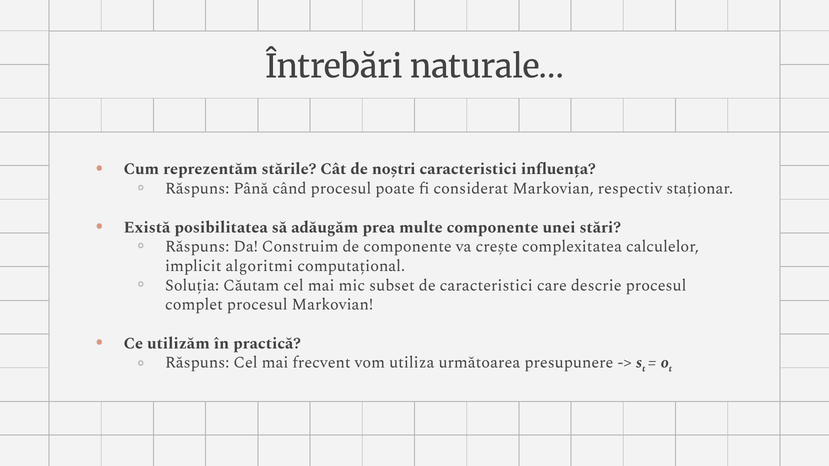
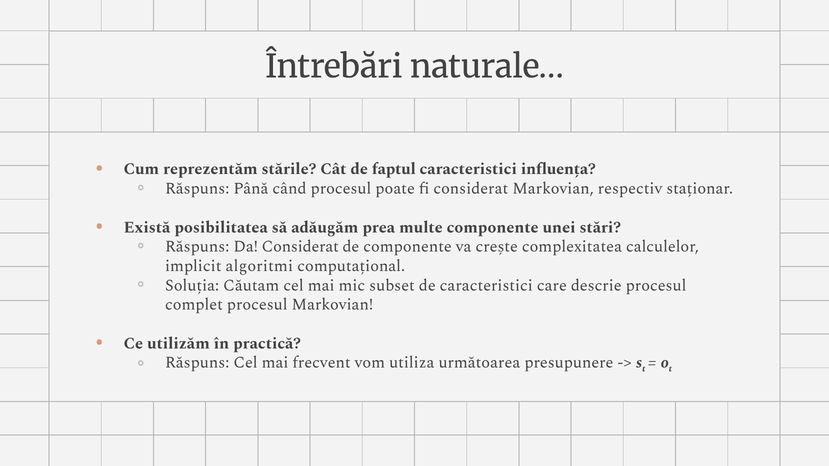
noștri: noștri -> faptul
Da Construim: Construim -> Considerat
